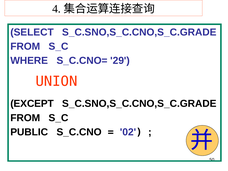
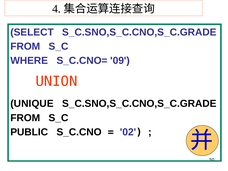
29: 29 -> 09
EXCEPT: EXCEPT -> UNIQUE
